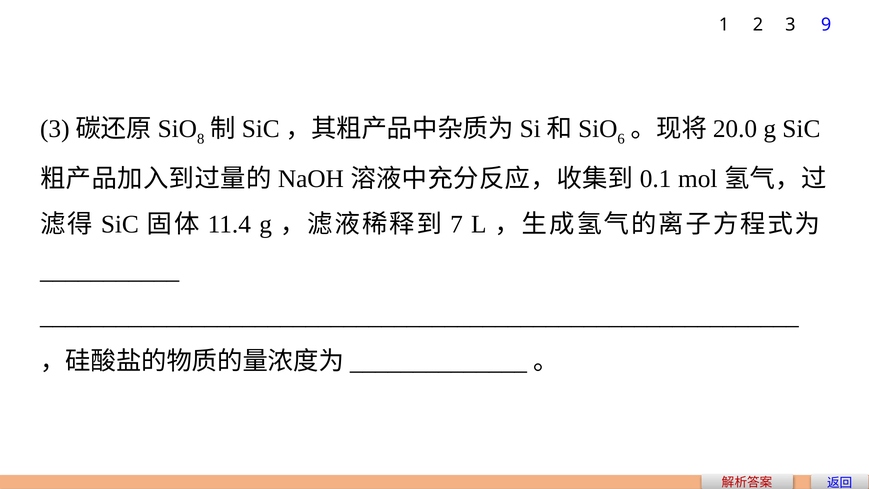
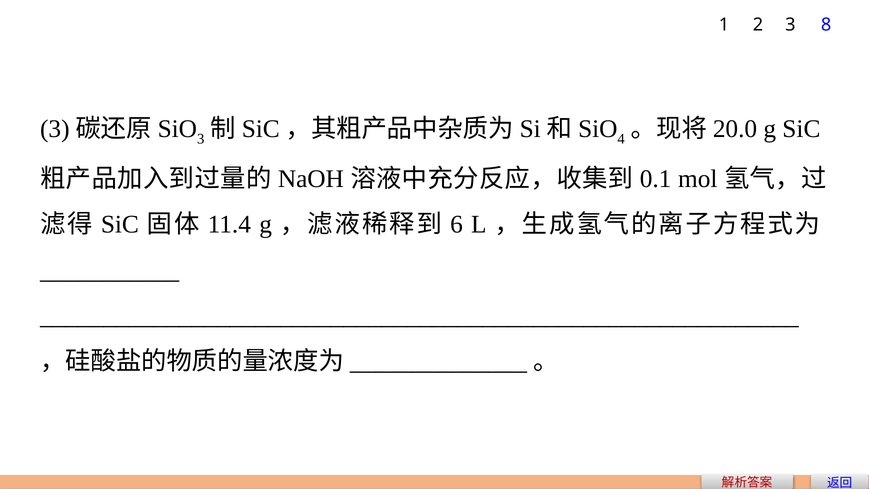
9: 9 -> 8
8 at (201, 139): 8 -> 3
6: 6 -> 4
7: 7 -> 6
